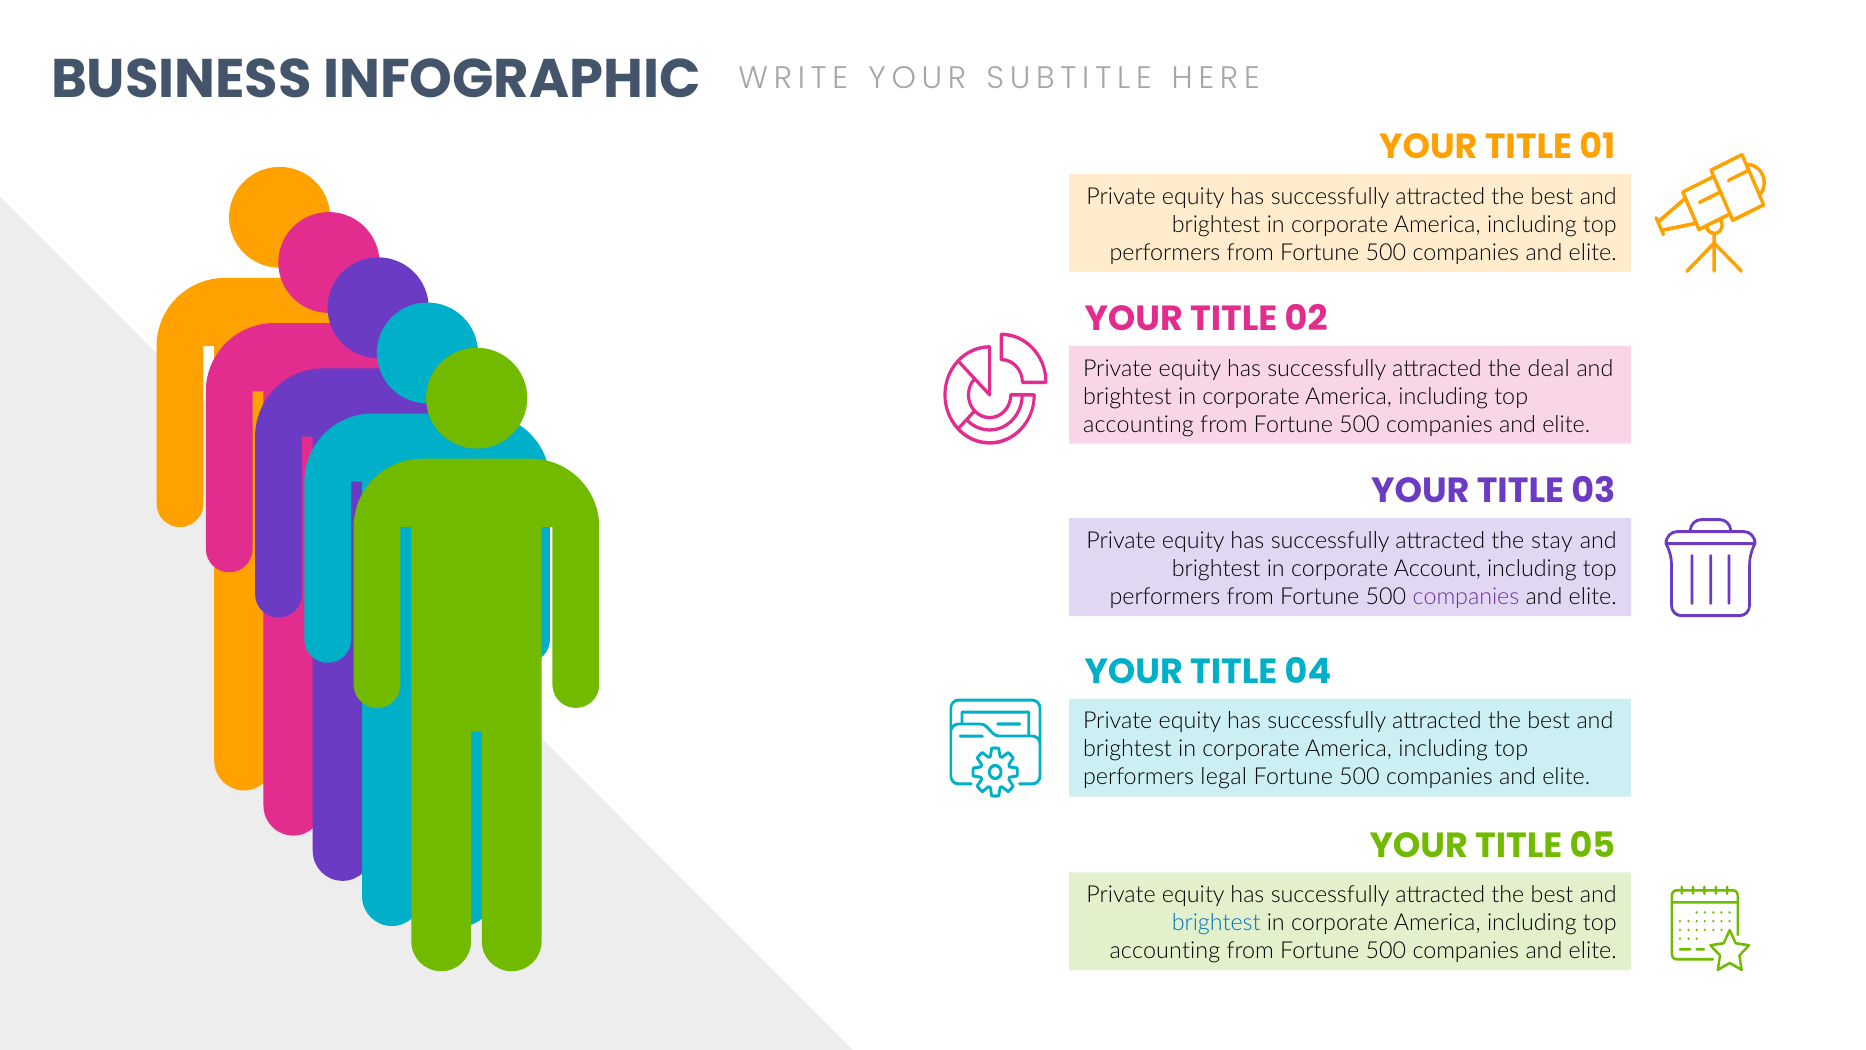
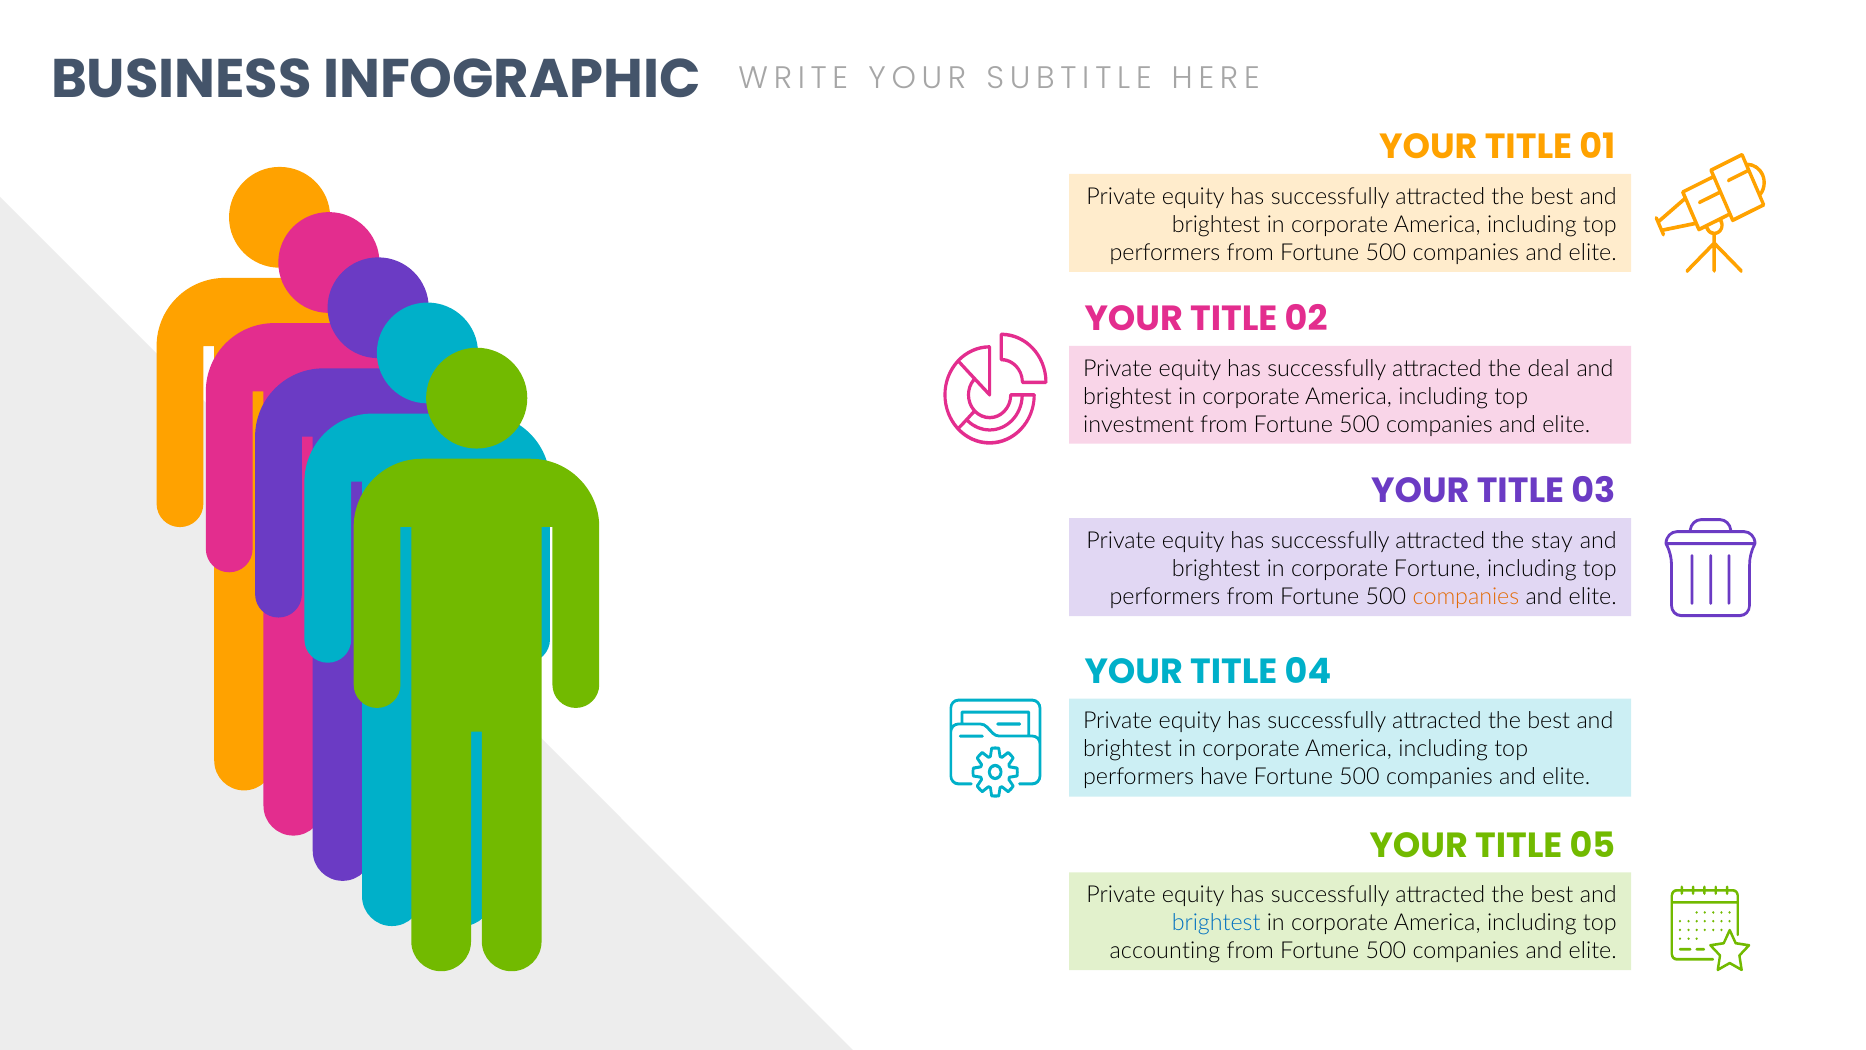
accounting at (1139, 424): accounting -> investment
corporate Account: Account -> Fortune
companies at (1466, 596) colour: purple -> orange
legal: legal -> have
